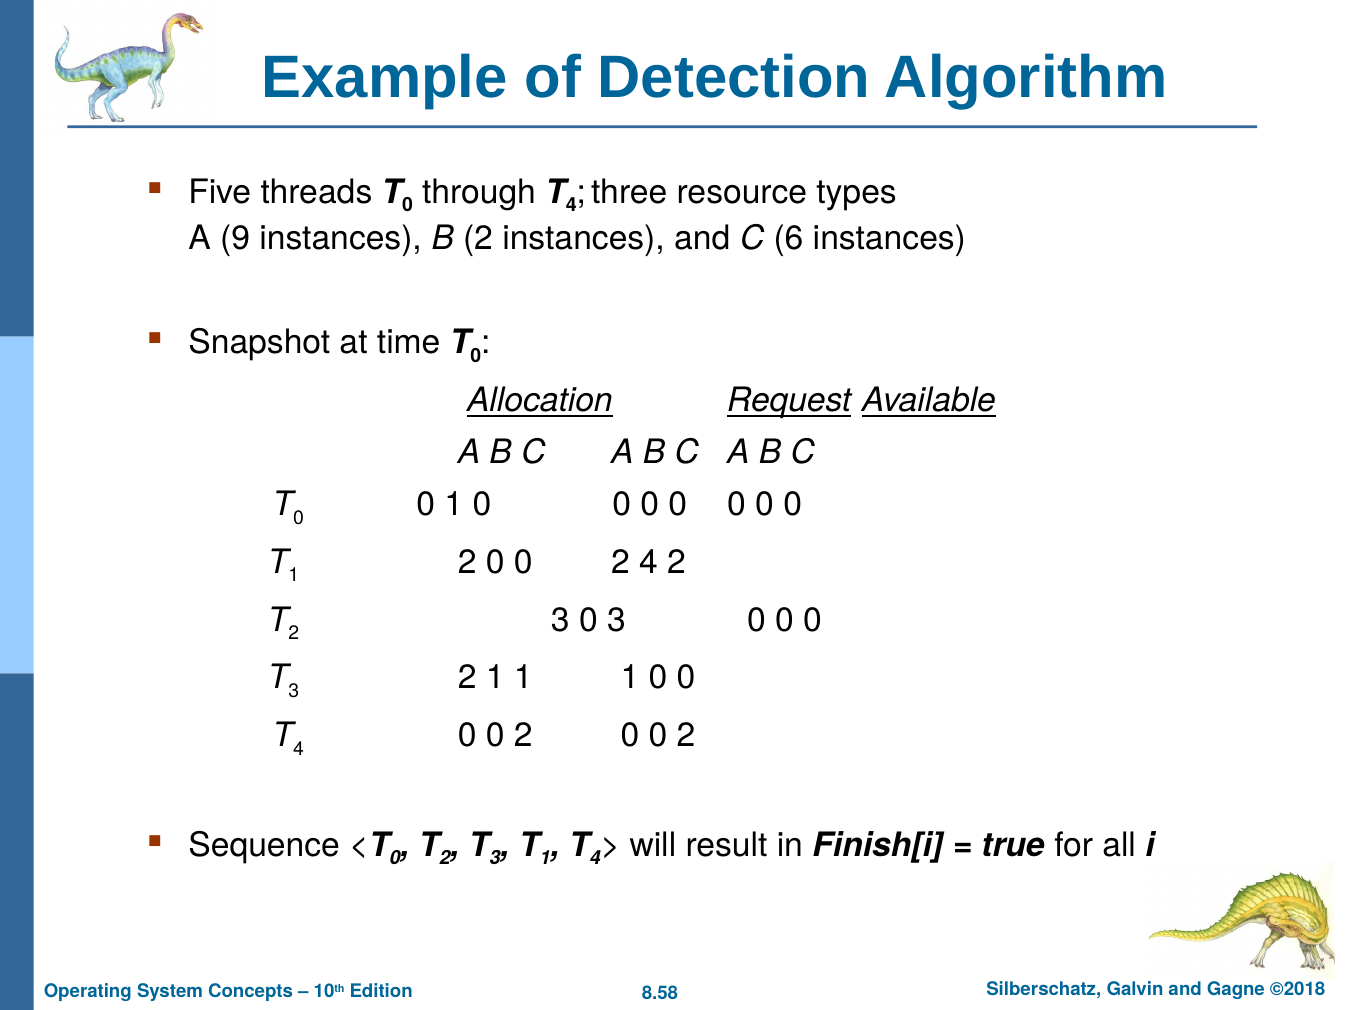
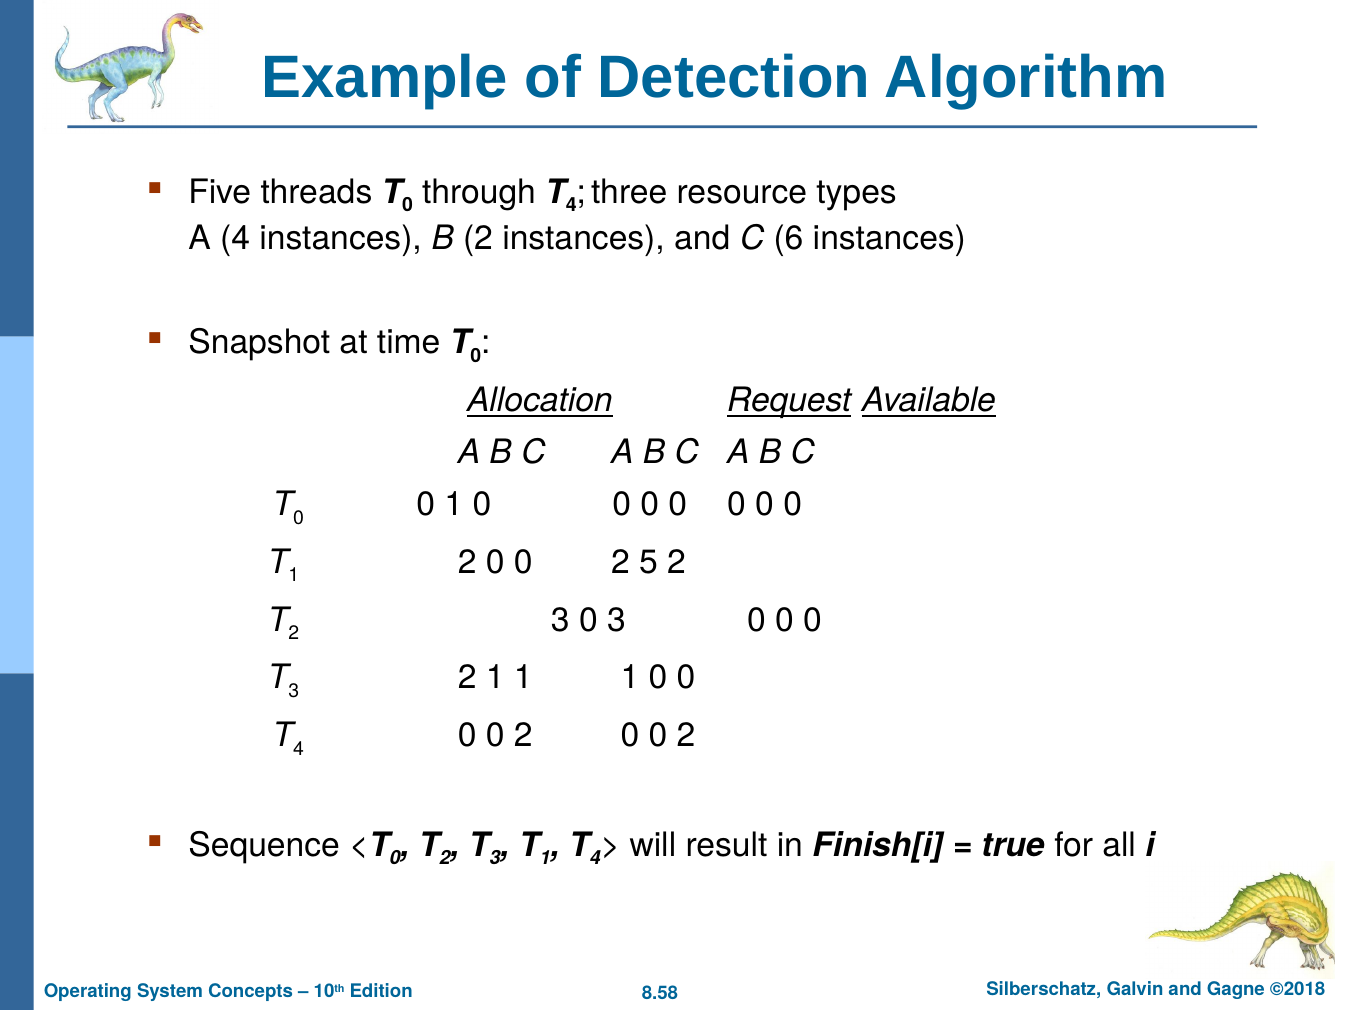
A 9: 9 -> 4
2 4: 4 -> 5
